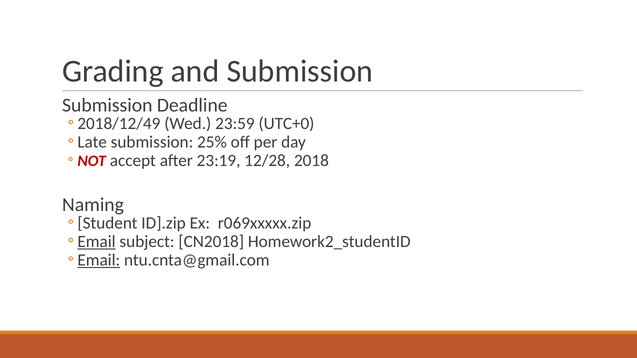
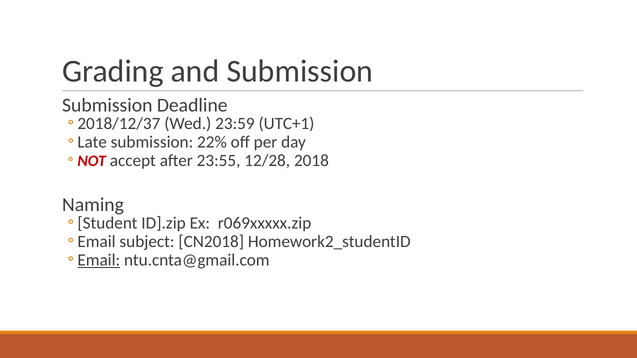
2018/12/49: 2018/12/49 -> 2018/12/37
UTC+0: UTC+0 -> UTC+1
25%: 25% -> 22%
23:19: 23:19 -> 23:55
Email at (97, 242) underline: present -> none
